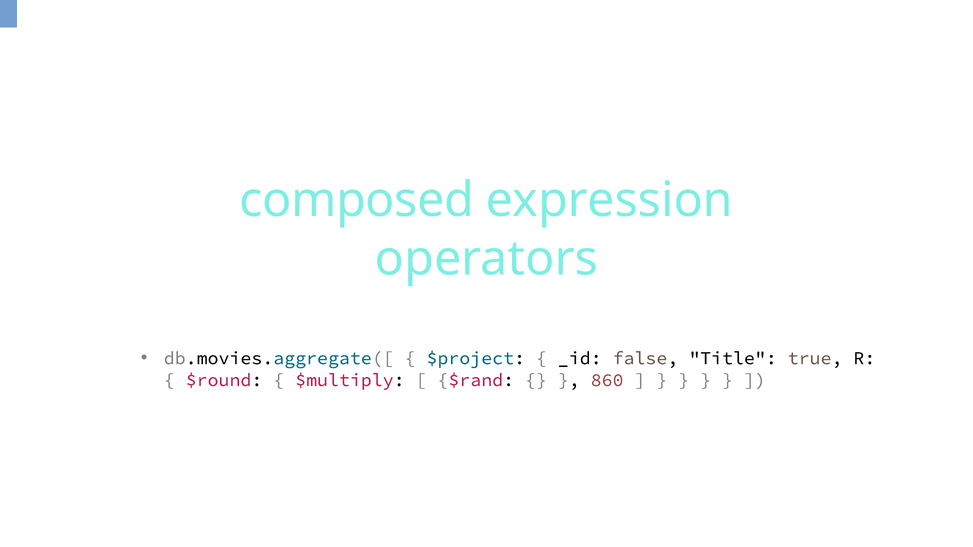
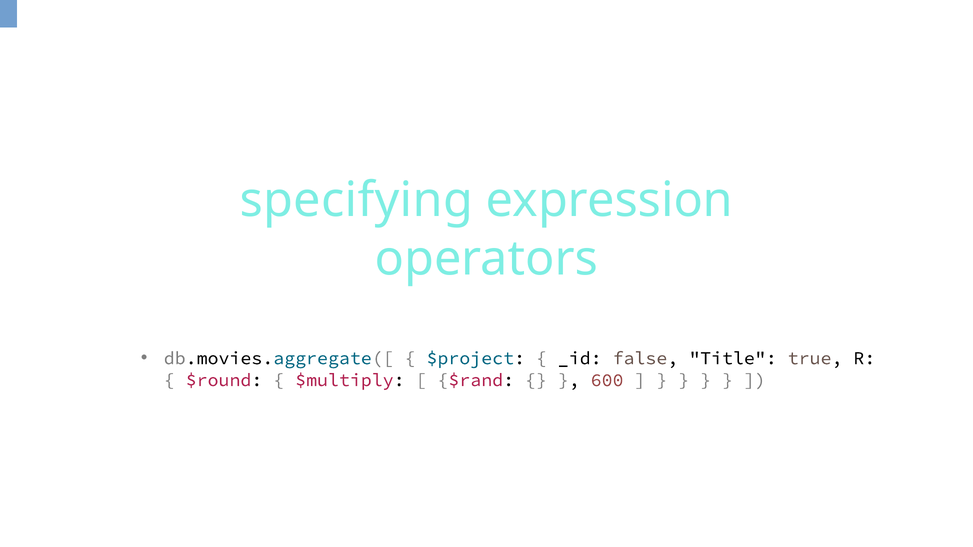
composed: composed -> specifying
860: 860 -> 600
